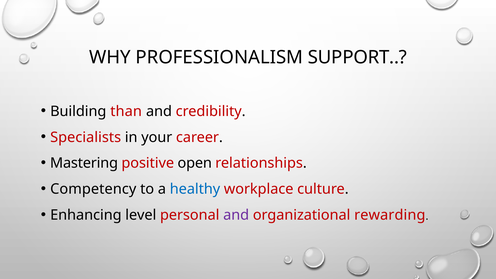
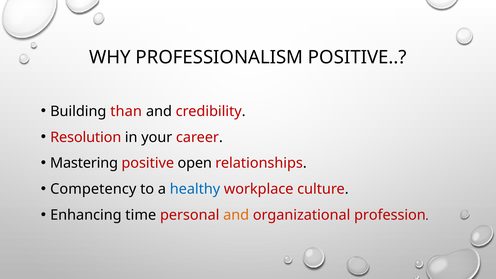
PROFESSIONALISM SUPPORT: SUPPORT -> POSITIVE
Specialists: Specialists -> Resolution
level: level -> time
and at (236, 215) colour: purple -> orange
rewarding: rewarding -> profession
